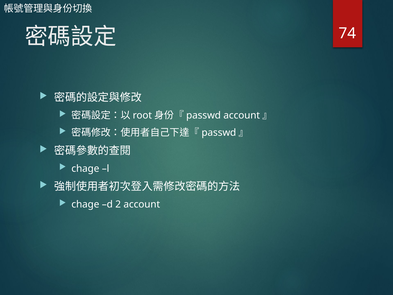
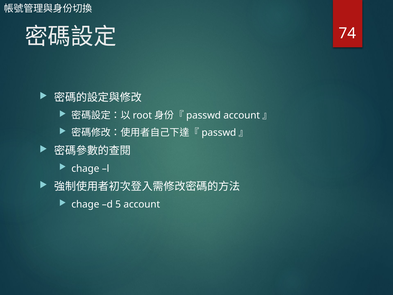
2: 2 -> 5
